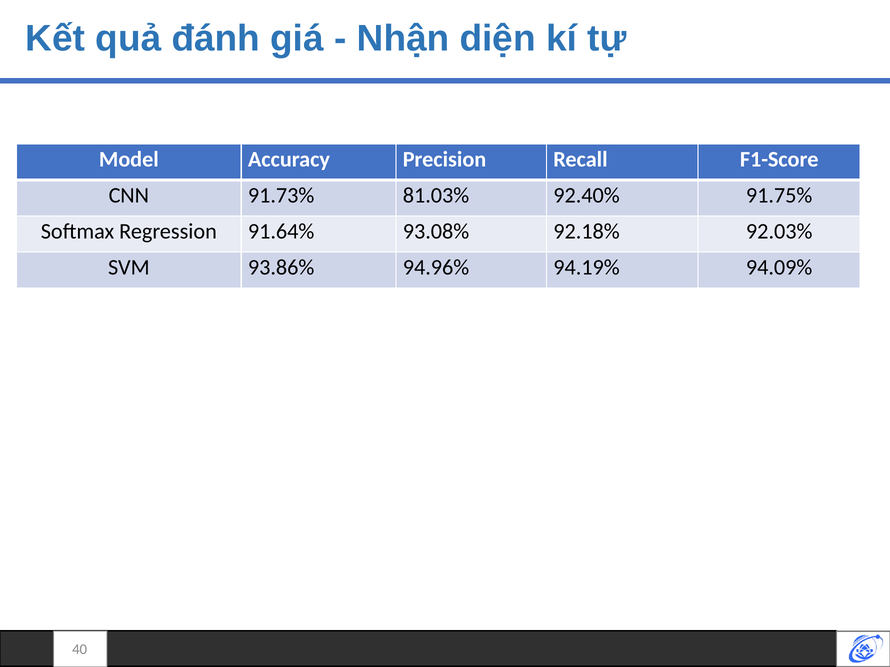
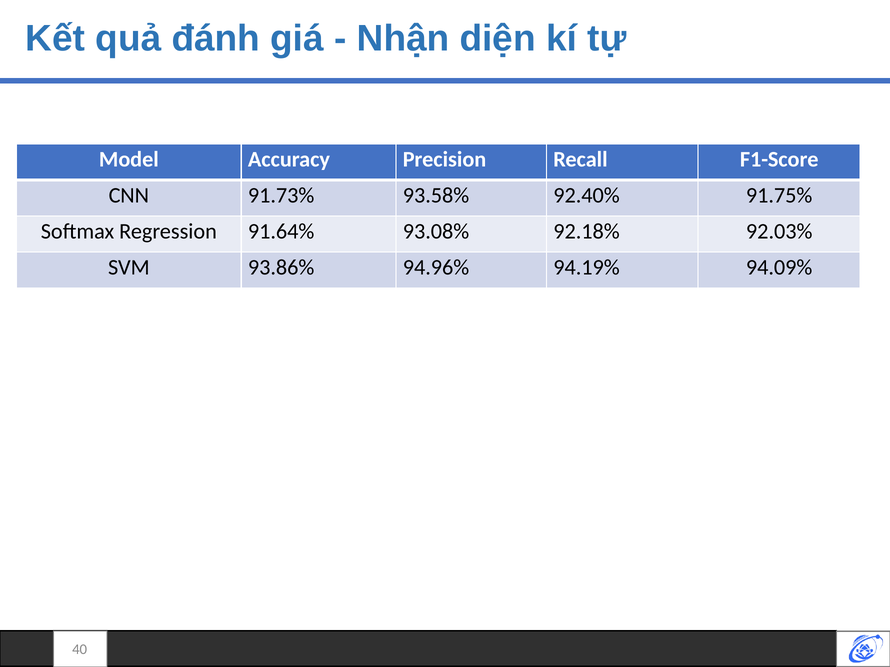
81.03%: 81.03% -> 93.58%
